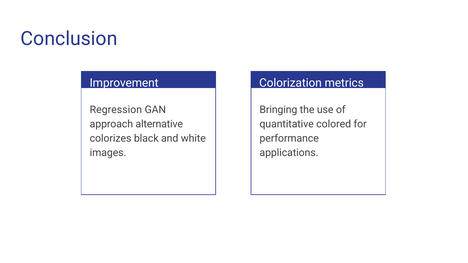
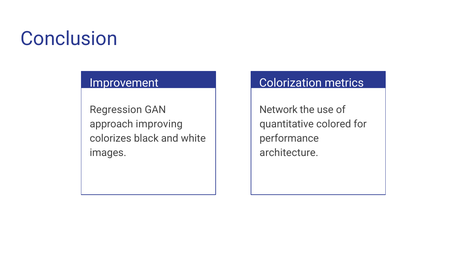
Bringing: Bringing -> Network
alternative: alternative -> improving
applications: applications -> architecture
